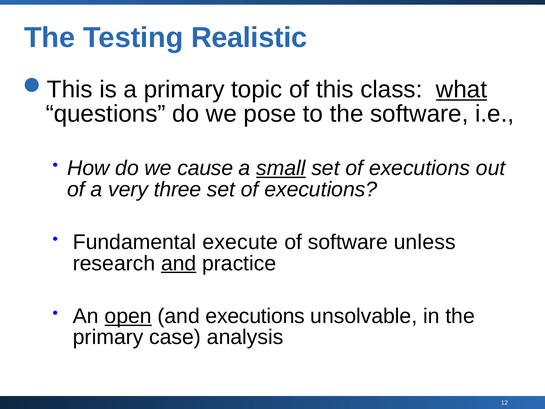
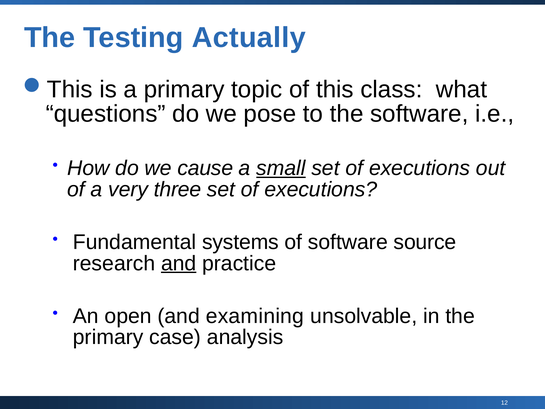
Realistic: Realistic -> Actually
what underline: present -> none
execute: execute -> systems
unless: unless -> source
open underline: present -> none
and executions: executions -> examining
